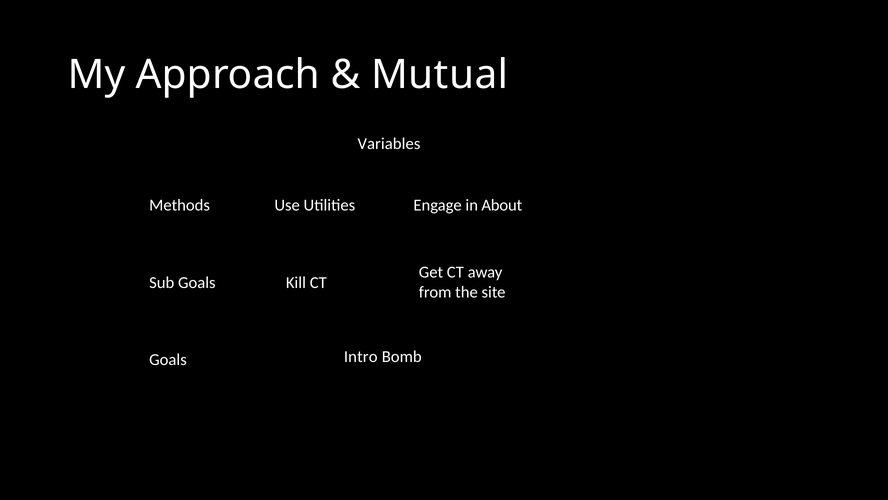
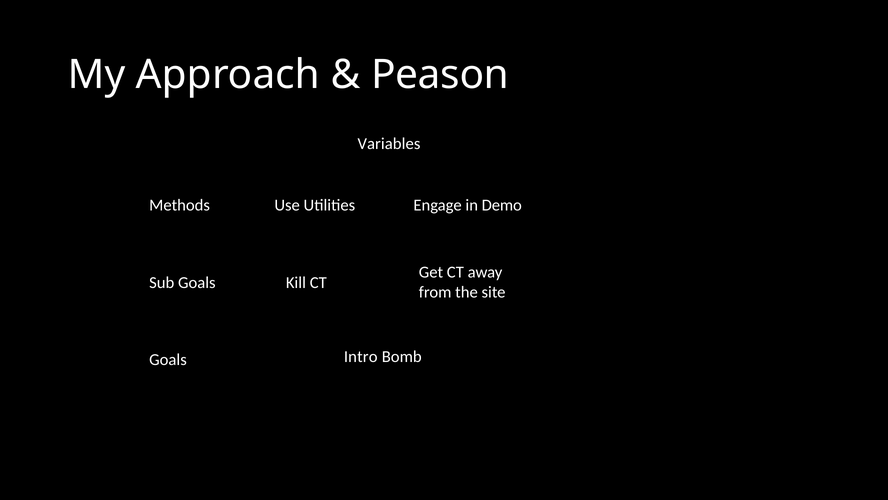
Mutual: Mutual -> Peason
About: About -> Demo
